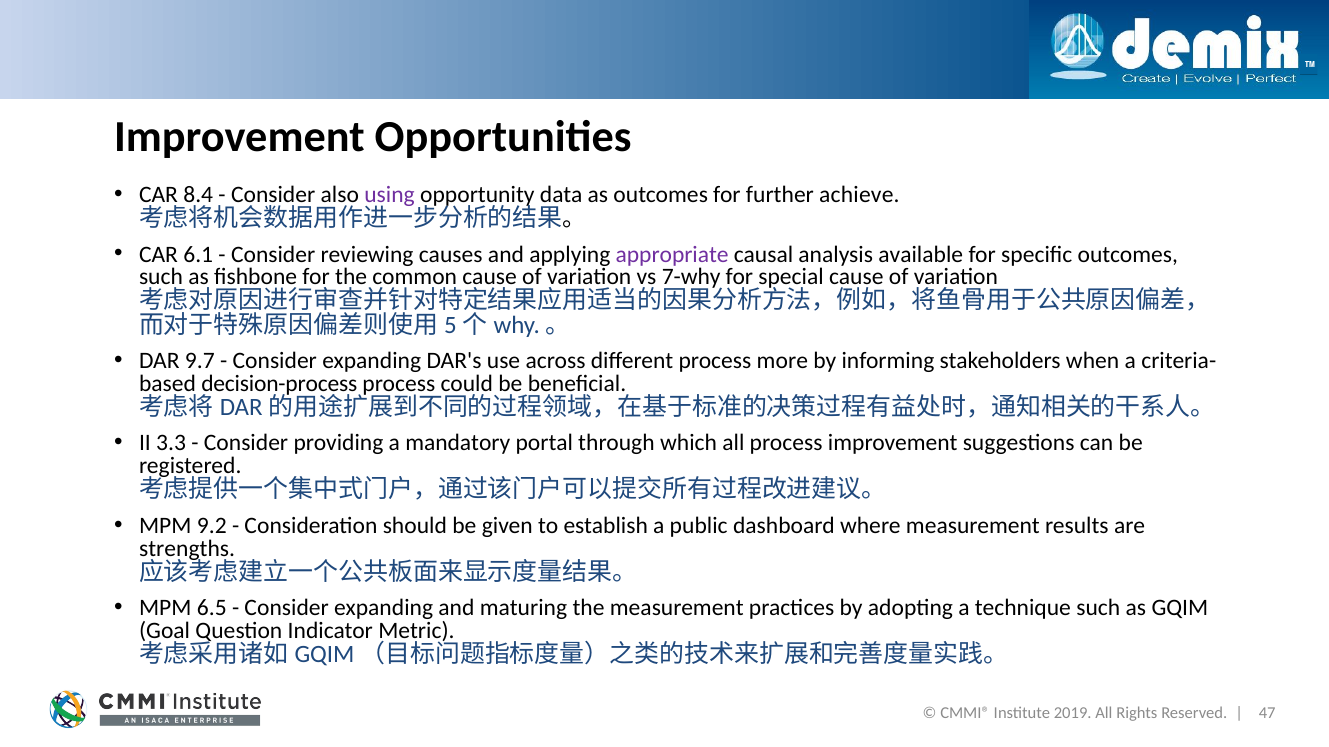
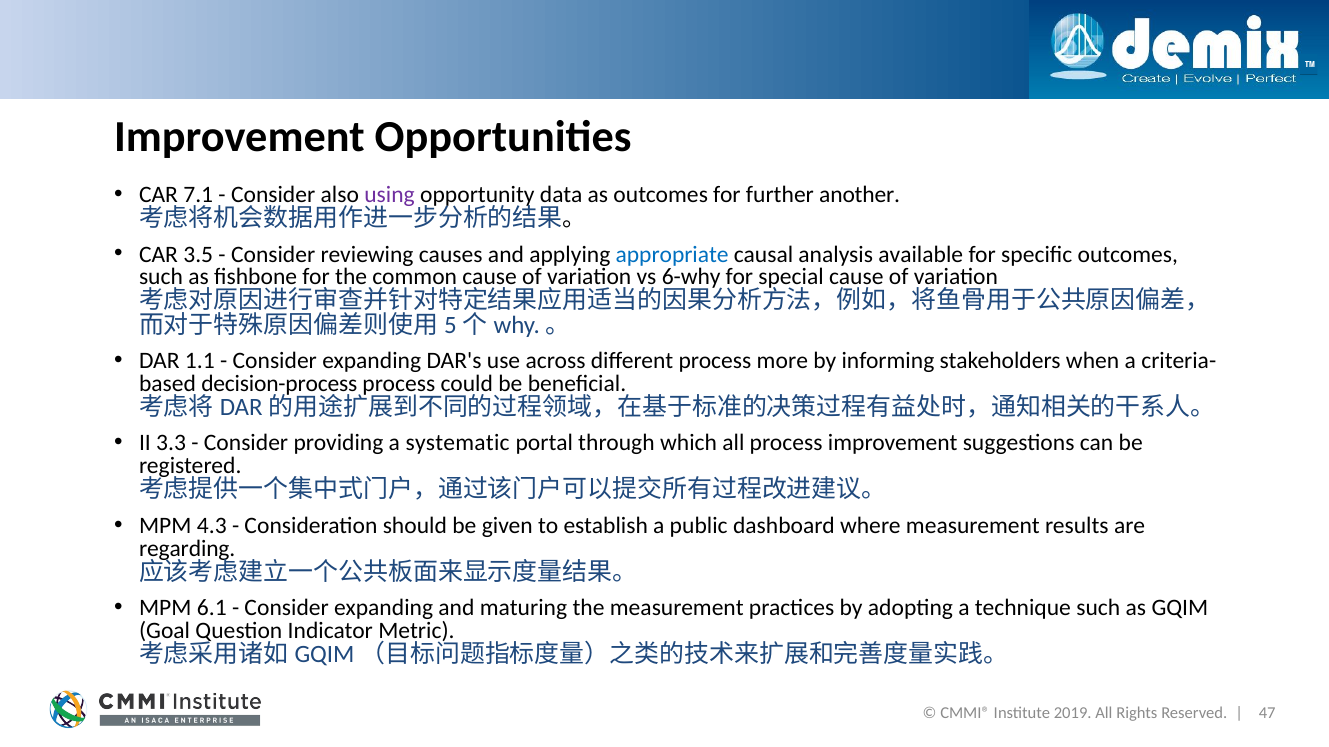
8.4: 8.4 -> 7.1
achieve: achieve -> another
6.1: 6.1 -> 3.5
appropriate colour: purple -> blue
7-why: 7-why -> 6-why
9.7: 9.7 -> 1.1
mandatory: mandatory -> systematic
9.2: 9.2 -> 4.3
strengths: strengths -> regarding
6.5: 6.5 -> 6.1
